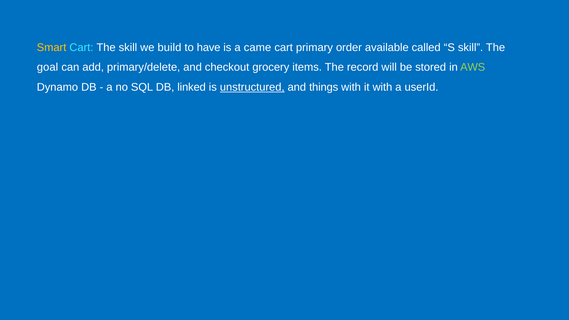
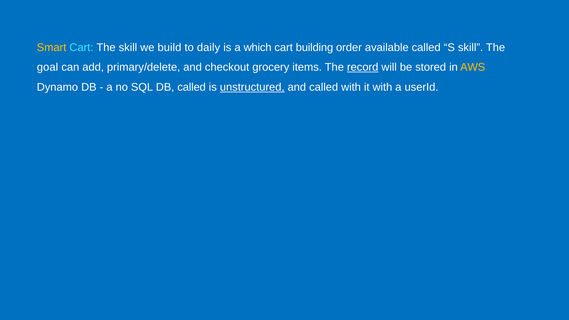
have: have -> daily
came: came -> which
primary: primary -> building
record underline: none -> present
AWS colour: light green -> yellow
DB linked: linked -> called
and things: things -> called
